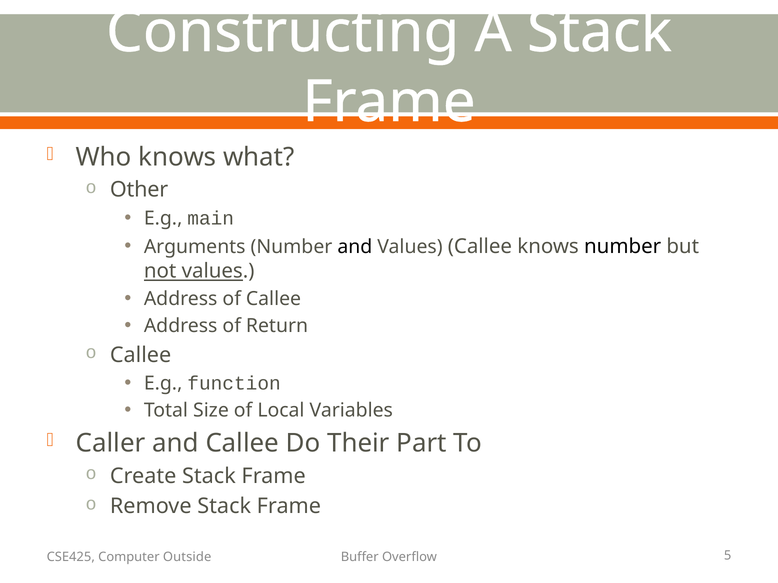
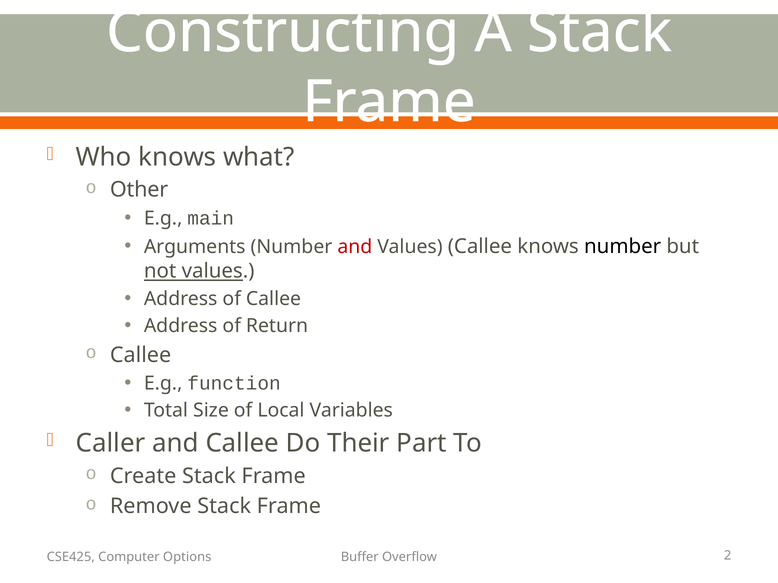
and at (355, 247) colour: black -> red
Outside: Outside -> Options
5: 5 -> 2
